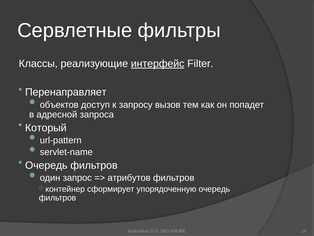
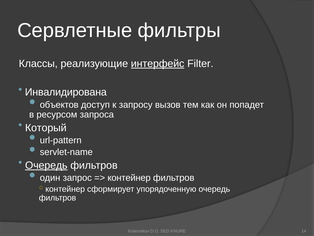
Перенаправляет: Перенаправляет -> Инвалидирована
адресной: адресной -> ресурсом
Очередь at (46, 165) underline: none -> present
атрибутов at (129, 177): атрибутов -> контейнер
